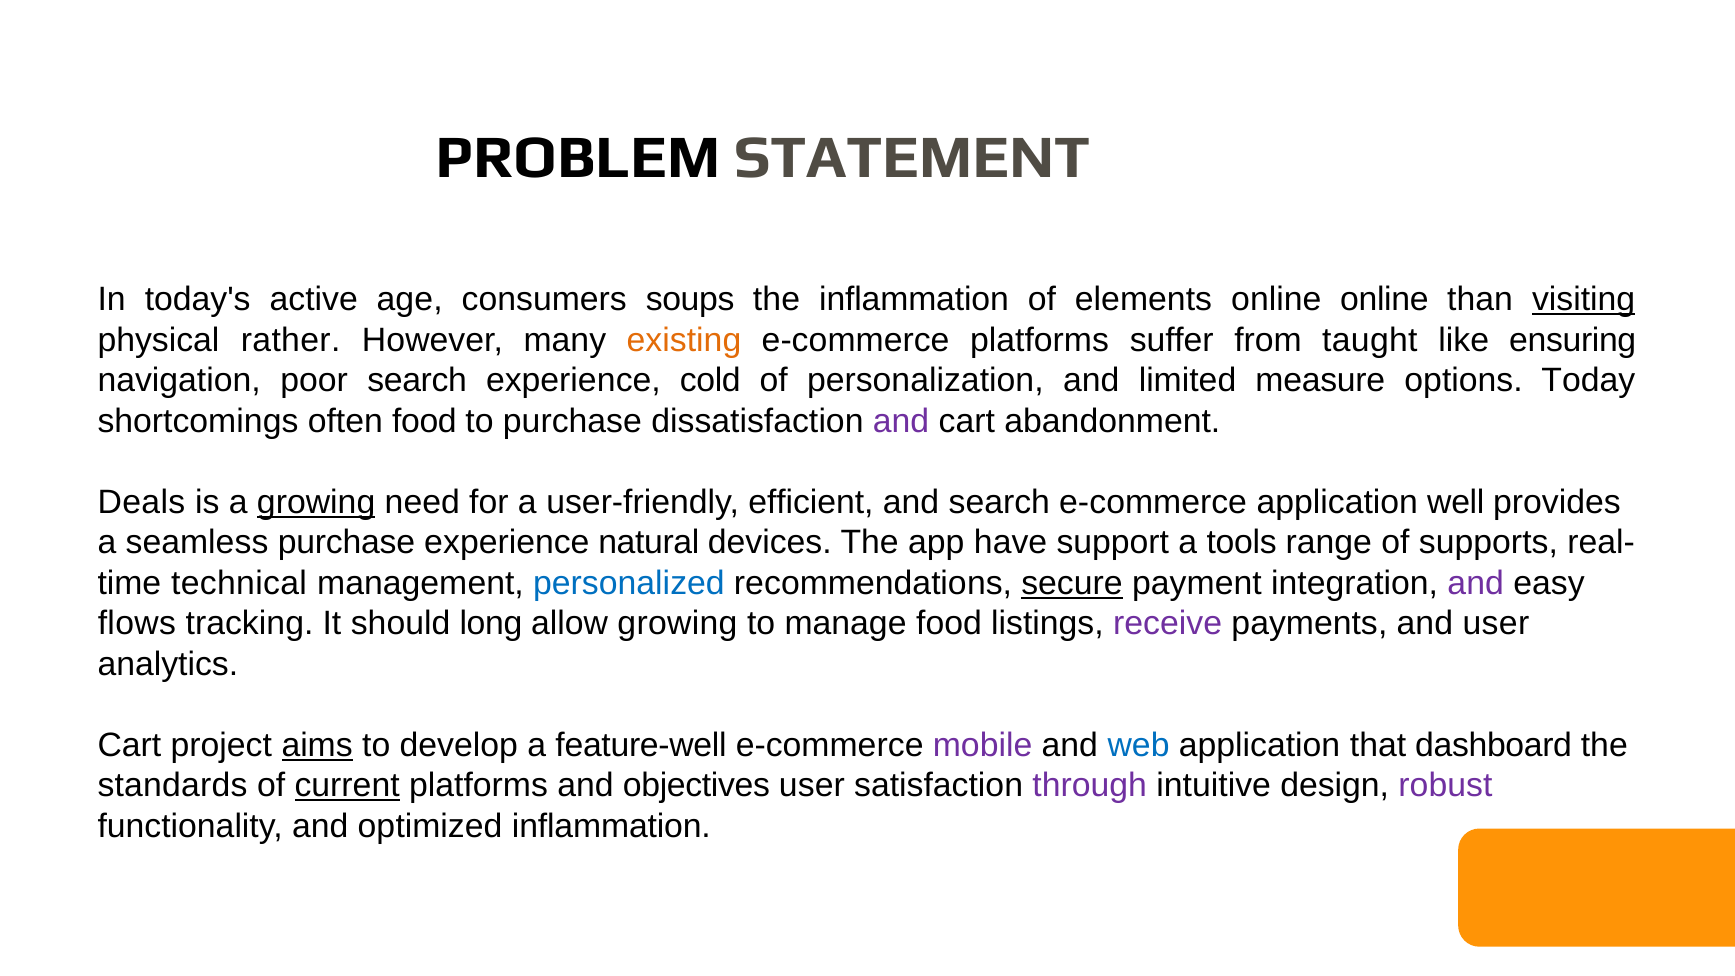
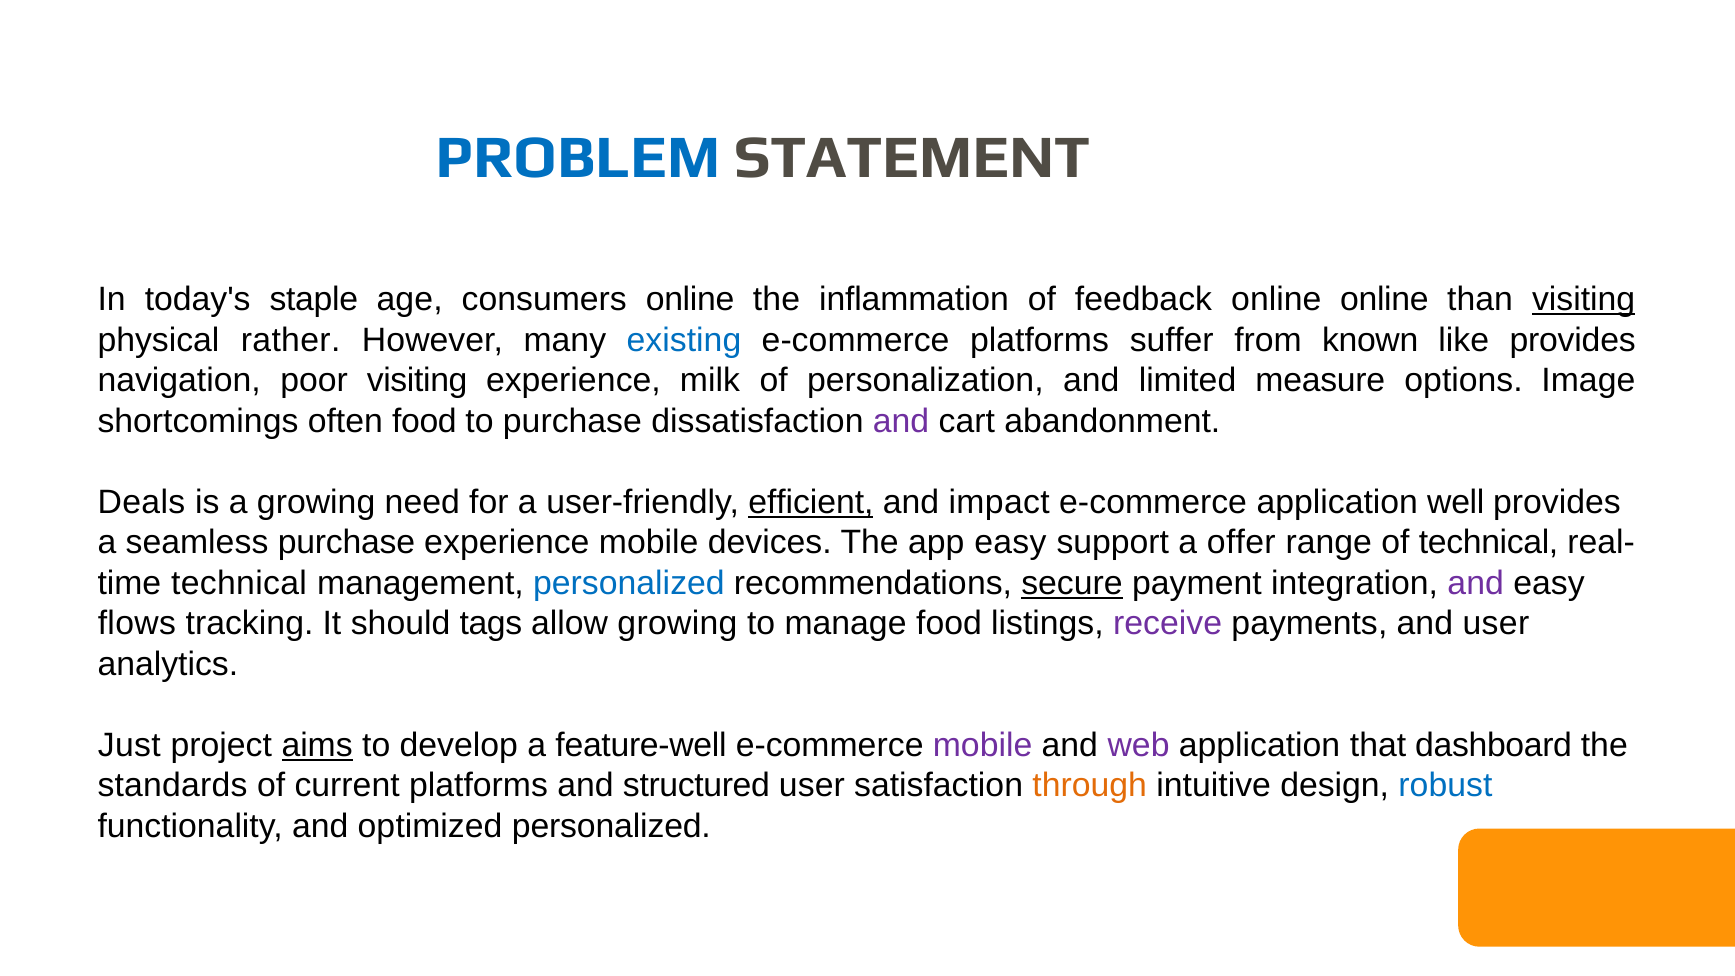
PROBLEM colour: black -> blue
active: active -> staple
consumers soups: soups -> online
elements: elements -> feedback
existing colour: orange -> blue
taught: taught -> known
like ensuring: ensuring -> provides
poor search: search -> visiting
cold: cold -> milk
Today: Today -> Image
growing at (316, 502) underline: present -> none
efficient underline: none -> present
and search: search -> impact
experience natural: natural -> mobile
app have: have -> easy
tools: tools -> offer
of supports: supports -> technical
long: long -> tags
Cart at (129, 745): Cart -> Just
web colour: blue -> purple
current underline: present -> none
objectives: objectives -> structured
through colour: purple -> orange
robust colour: purple -> blue
optimized inflammation: inflammation -> personalized
